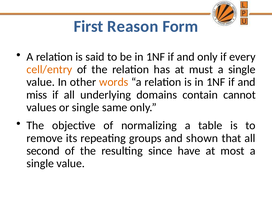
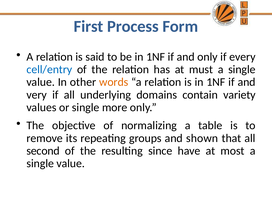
Reason: Reason -> Process
cell/entry colour: orange -> blue
miss: miss -> very
cannot: cannot -> variety
same: same -> more
